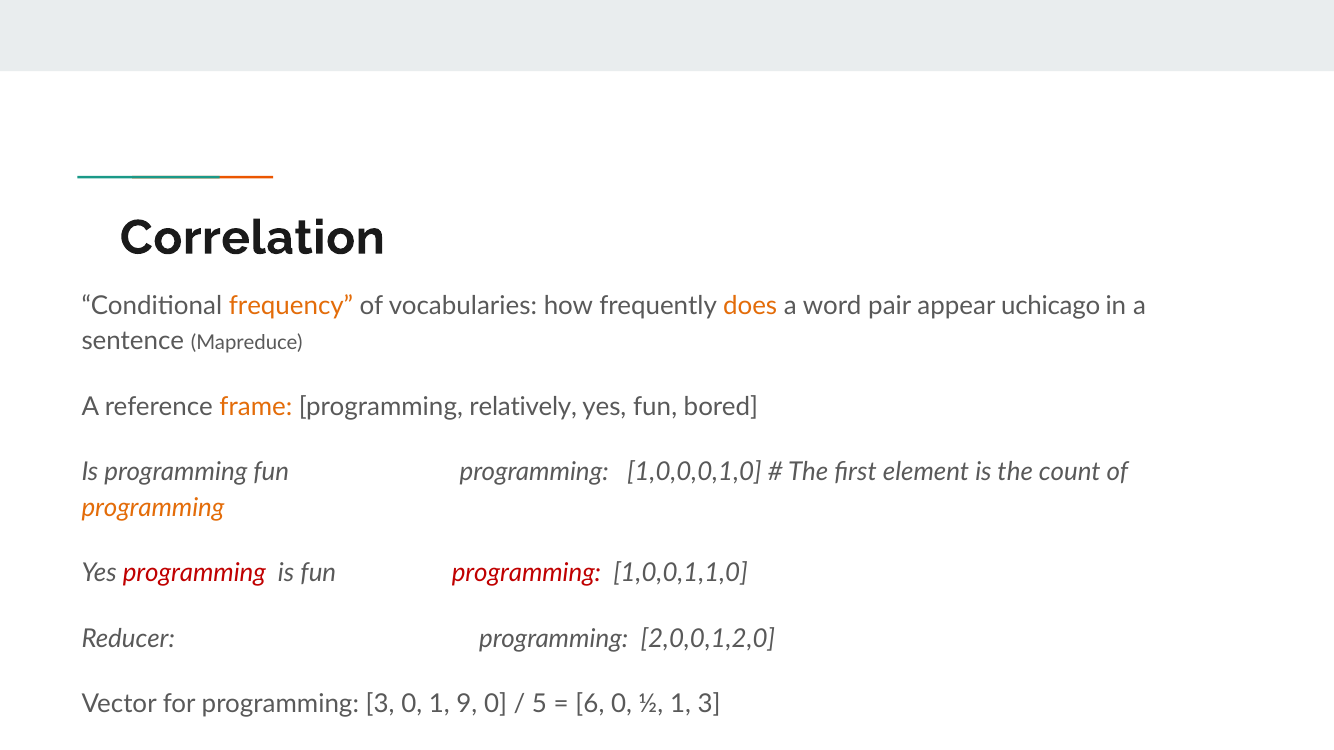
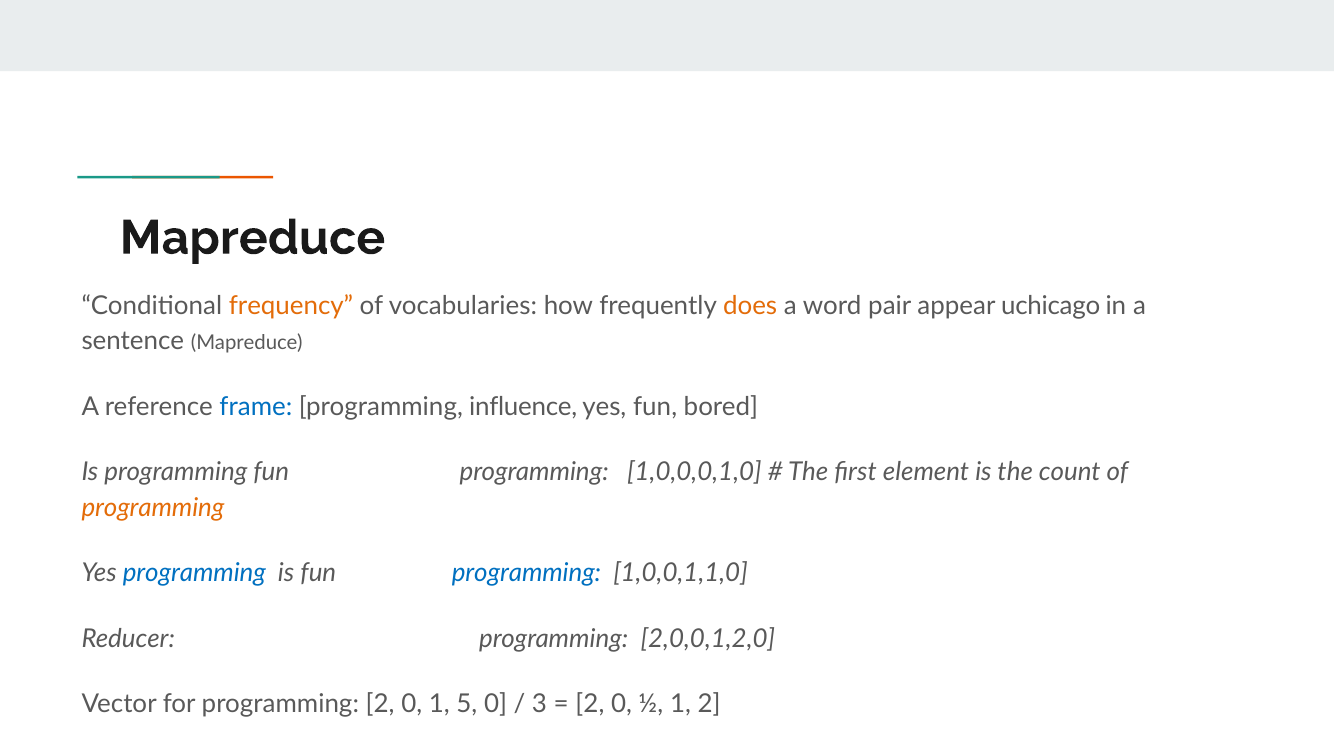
Correlation at (252, 238): Correlation -> Mapreduce
frame colour: orange -> blue
relatively: relatively -> influence
programming at (194, 574) colour: red -> blue
programming at (527, 574) colour: red -> blue
programming 3: 3 -> 2
9: 9 -> 5
5: 5 -> 3
6 at (590, 704): 6 -> 2
1 3: 3 -> 2
